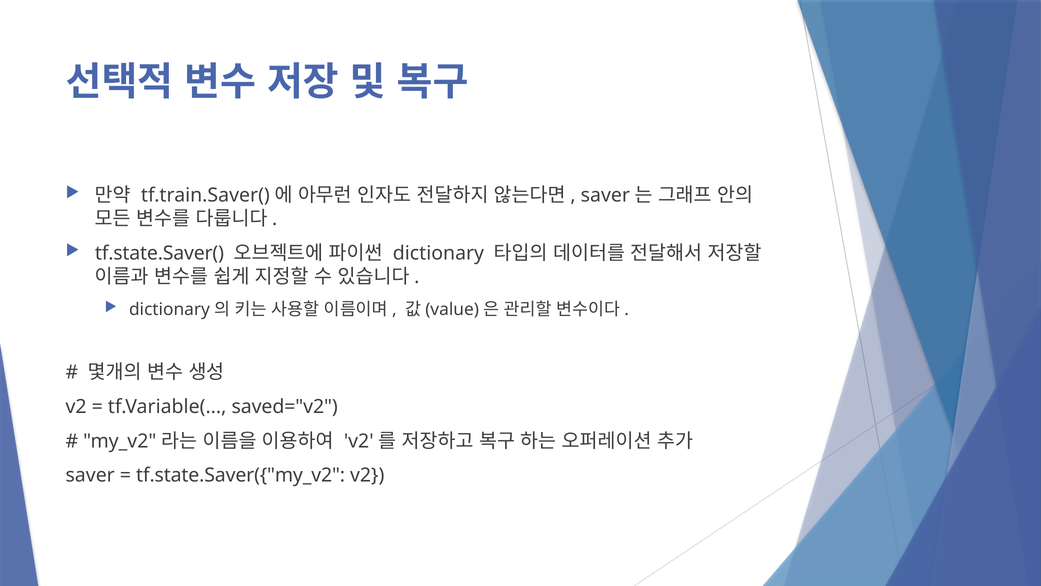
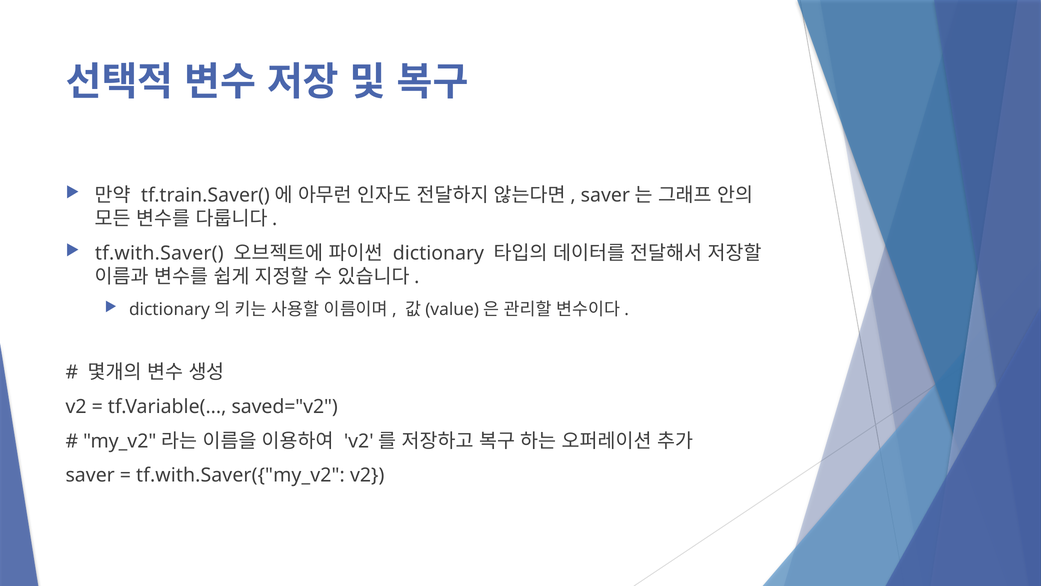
tf.state.Saver(: tf.state.Saver( -> tf.with.Saver(
tf.state.Saver({"my_v2: tf.state.Saver({"my_v2 -> tf.with.Saver({"my_v2
